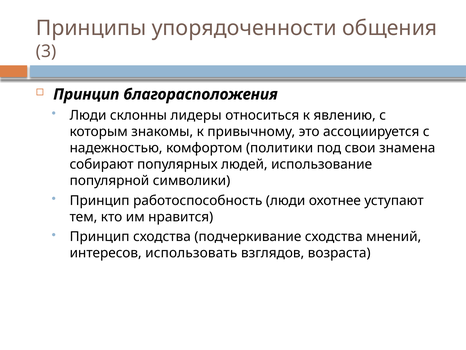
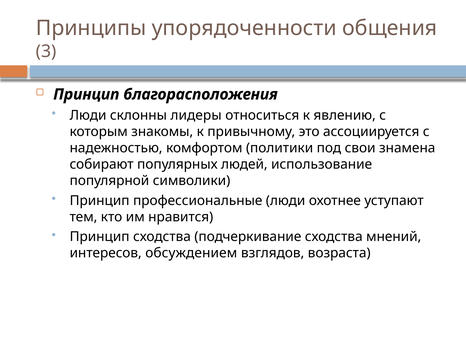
работоспособность: работоспособность -> профессиональные
использовать: использовать -> обсуждением
